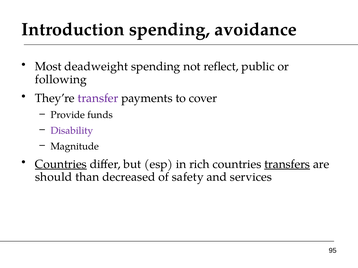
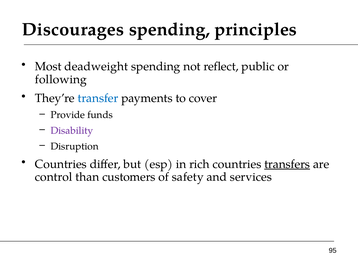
Introduction: Introduction -> Discourages
avoidance: avoidance -> principles
transfer colour: purple -> blue
Magnitude: Magnitude -> Disruption
Countries at (61, 164) underline: present -> none
should: should -> control
decreased: decreased -> customers
